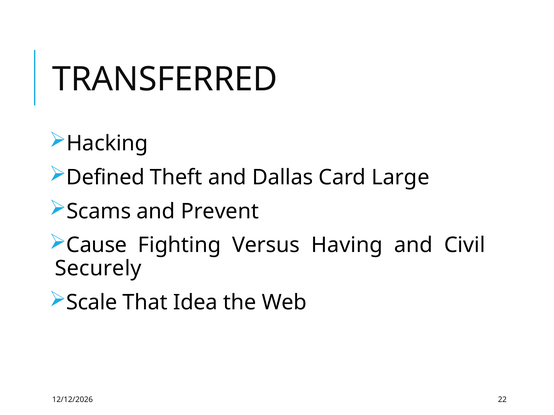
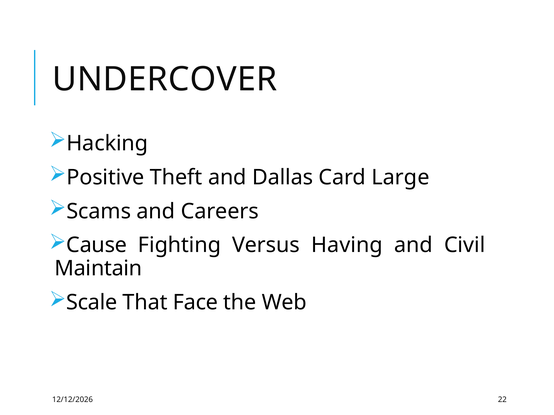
TRANSFERRED: TRANSFERRED -> UNDERCOVER
Defined: Defined -> Positive
Prevent: Prevent -> Careers
Securely: Securely -> Maintain
Idea: Idea -> Face
